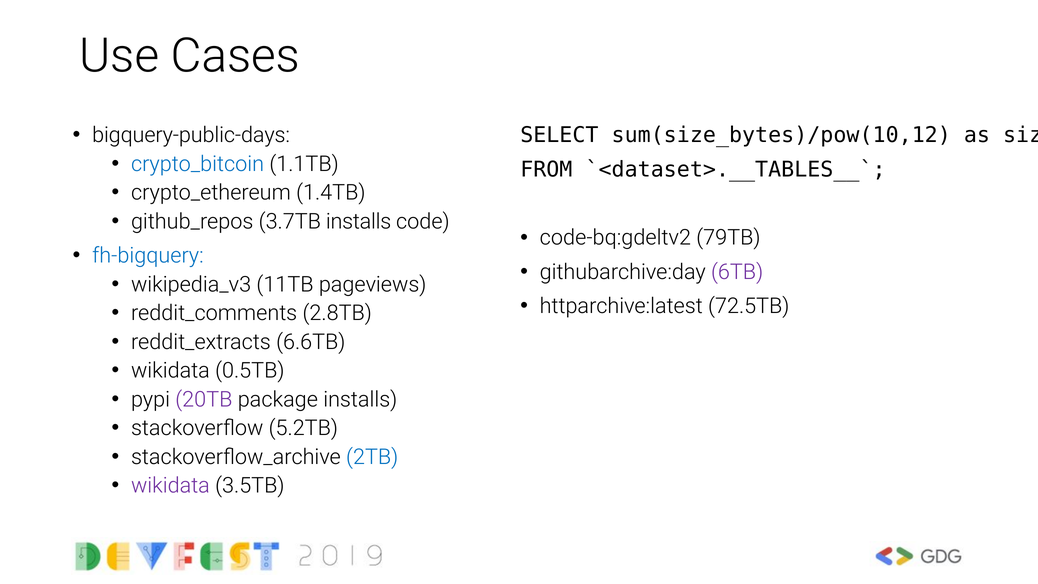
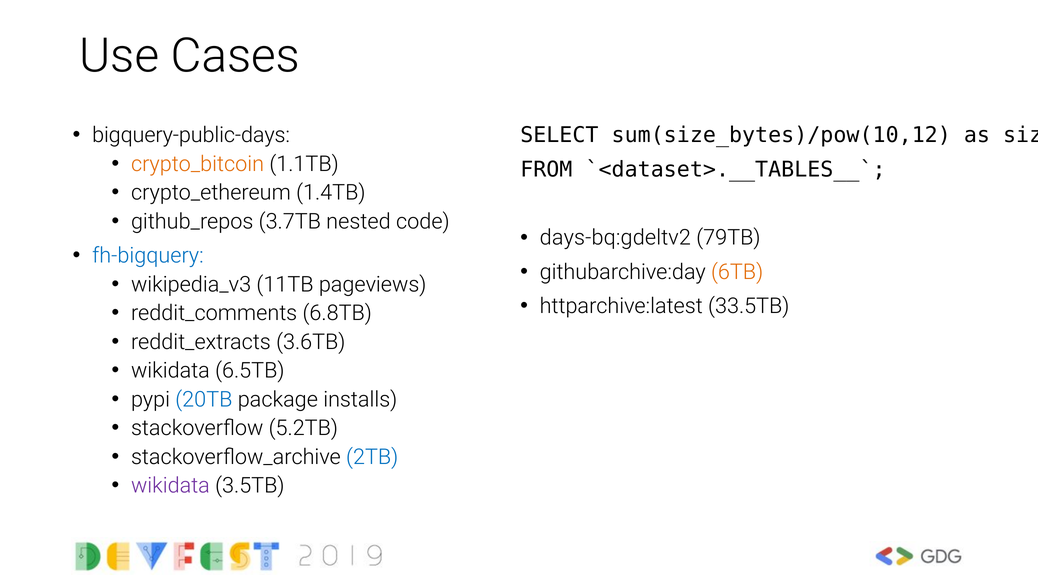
crypto_bitcoin colour: blue -> orange
3.7TB installs: installs -> nested
code-bq:gdeltv2: code-bq:gdeltv2 -> days-bq:gdeltv2
6TB colour: purple -> orange
72.5TB: 72.5TB -> 33.5TB
2.8TB: 2.8TB -> 6.8TB
6.6TB: 6.6TB -> 3.6TB
0.5TB: 0.5TB -> 6.5TB
20TB colour: purple -> blue
